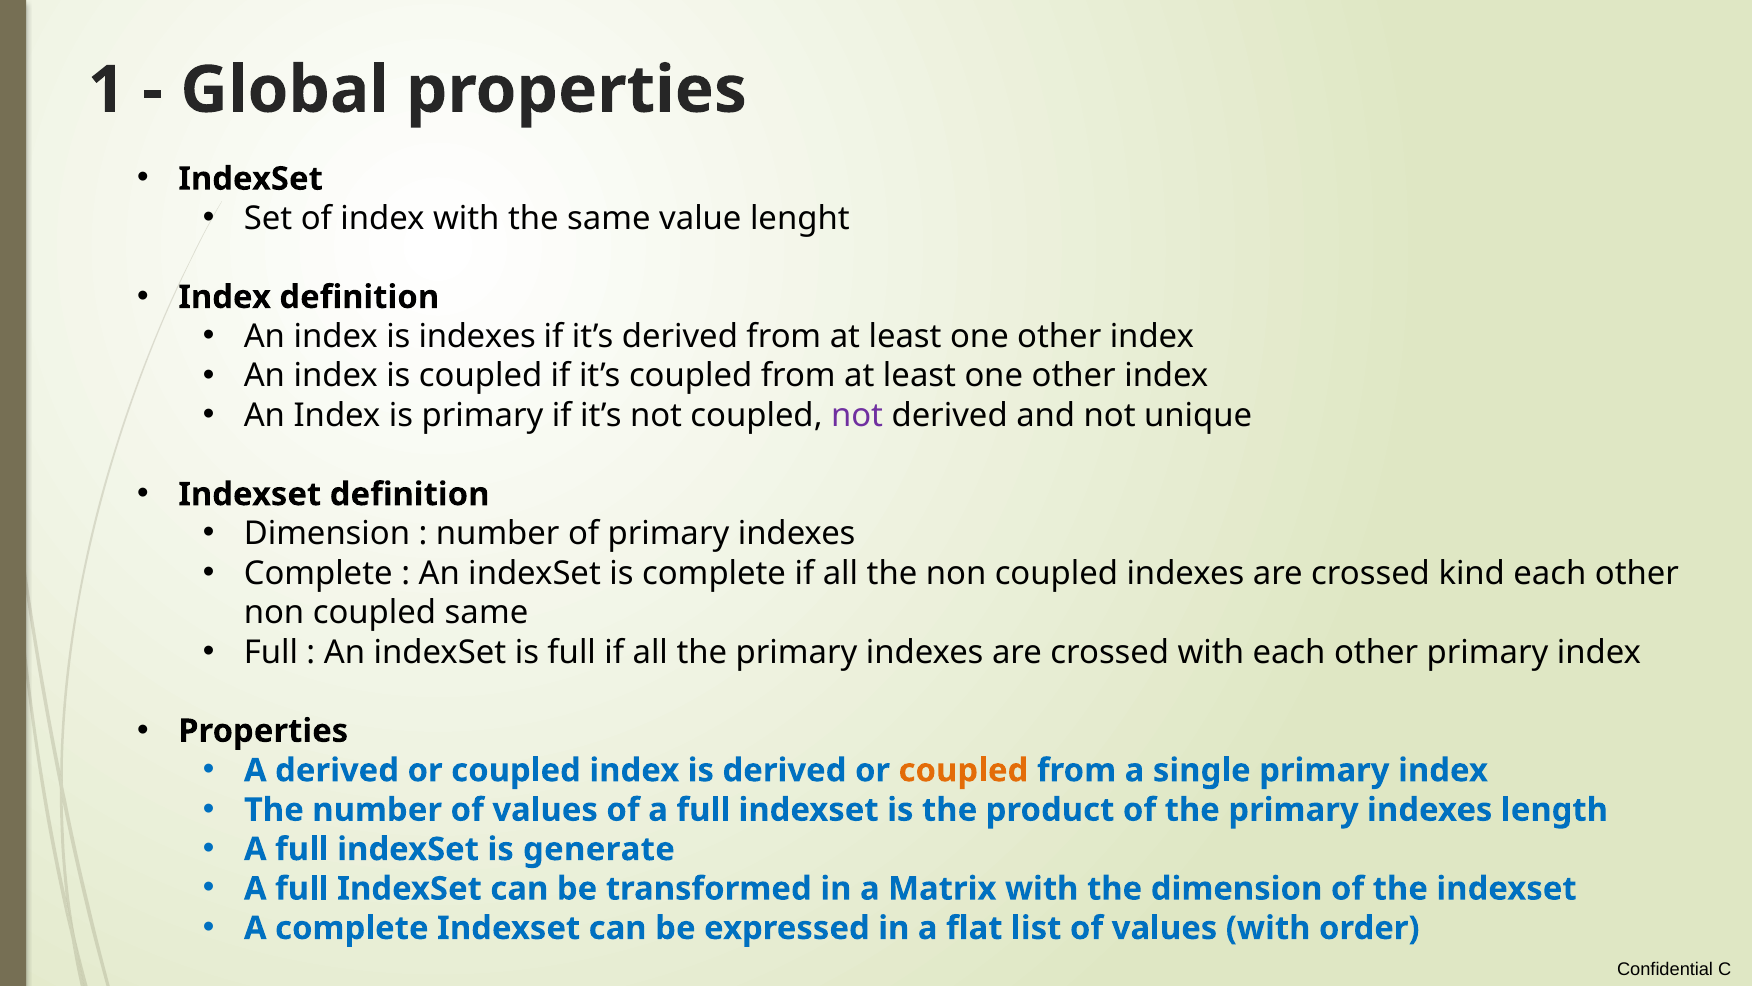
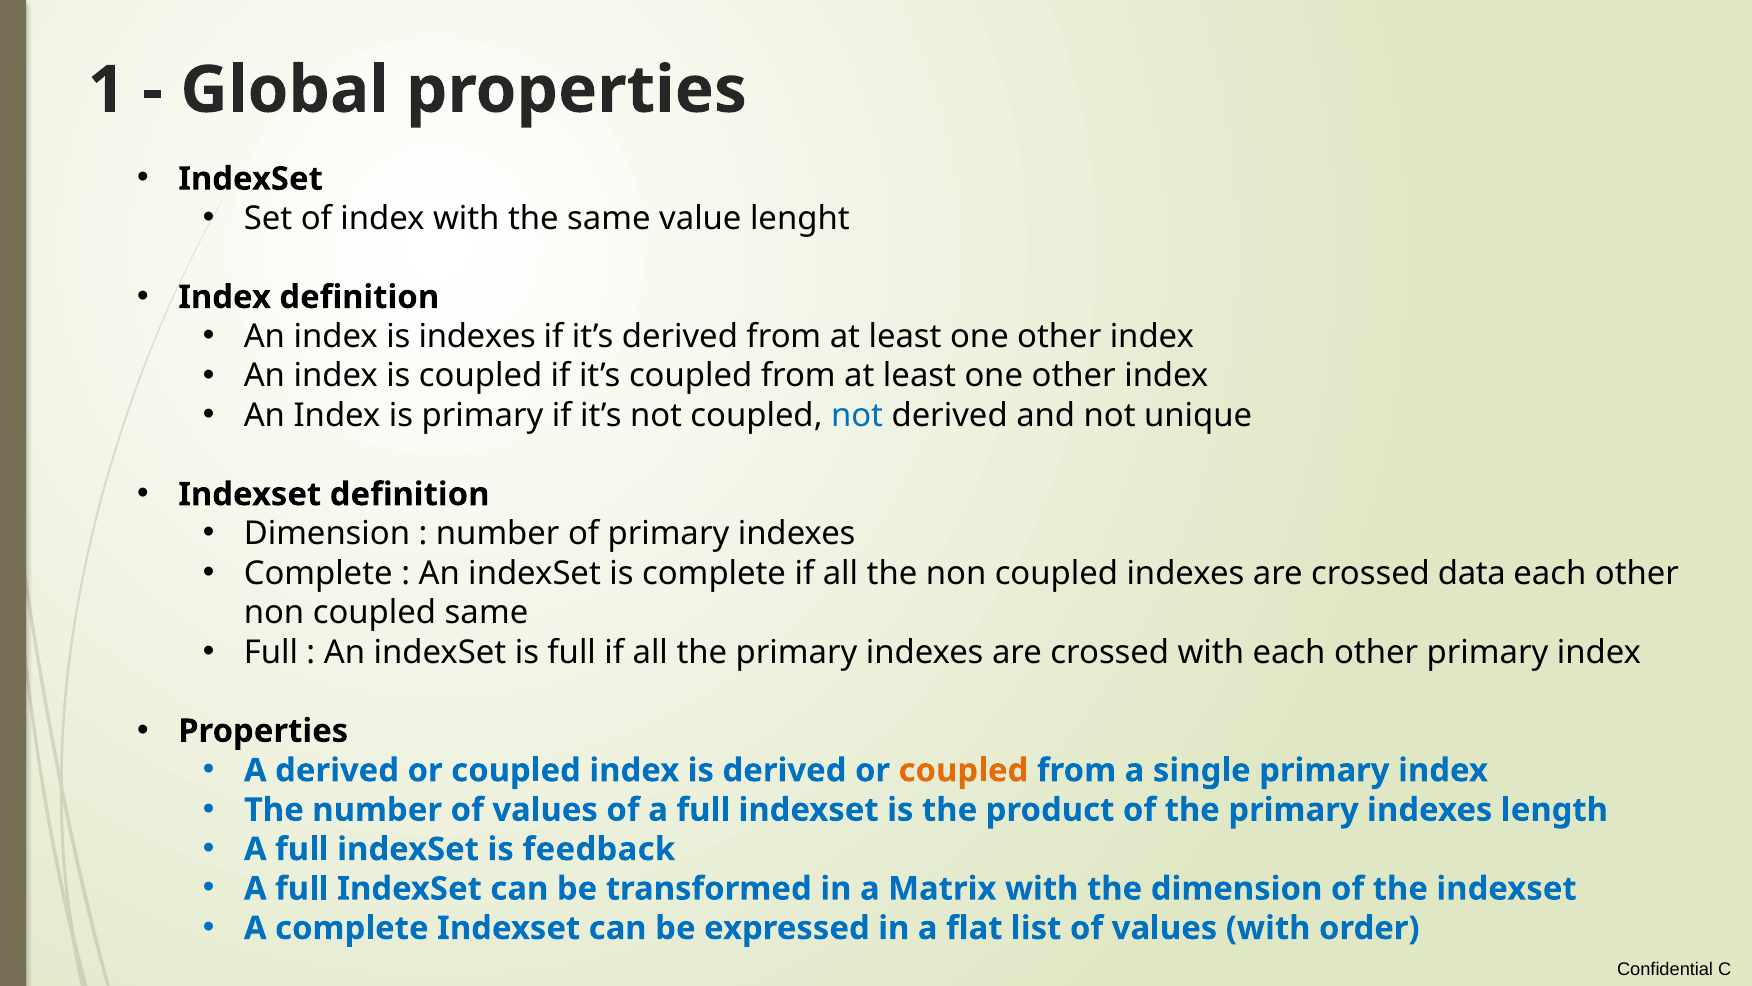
not at (857, 415) colour: purple -> blue
kind: kind -> data
generate: generate -> feedback
